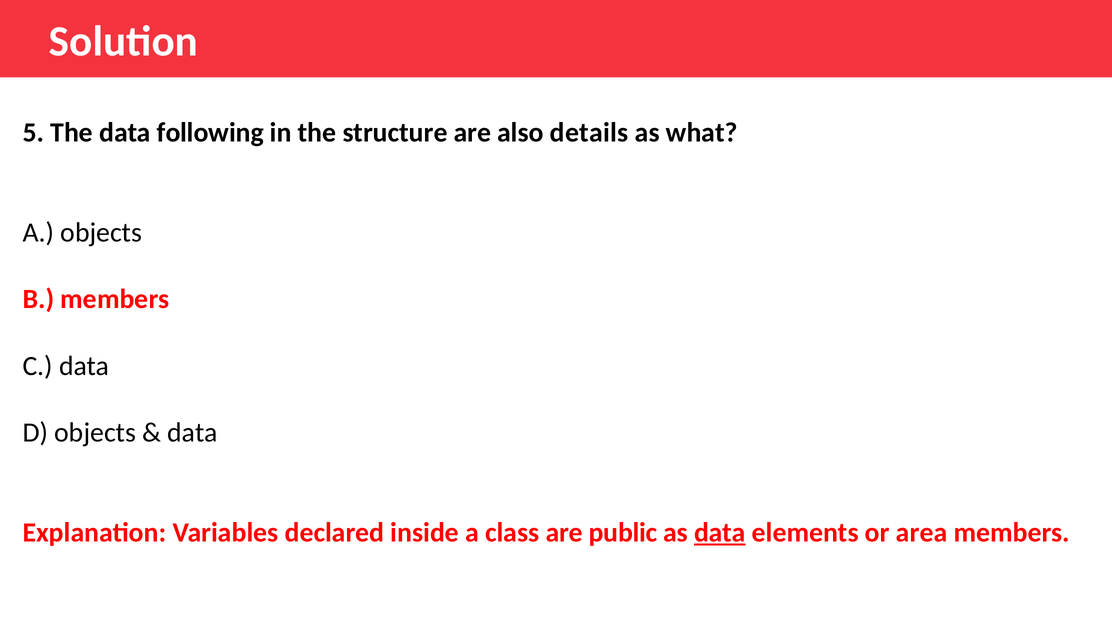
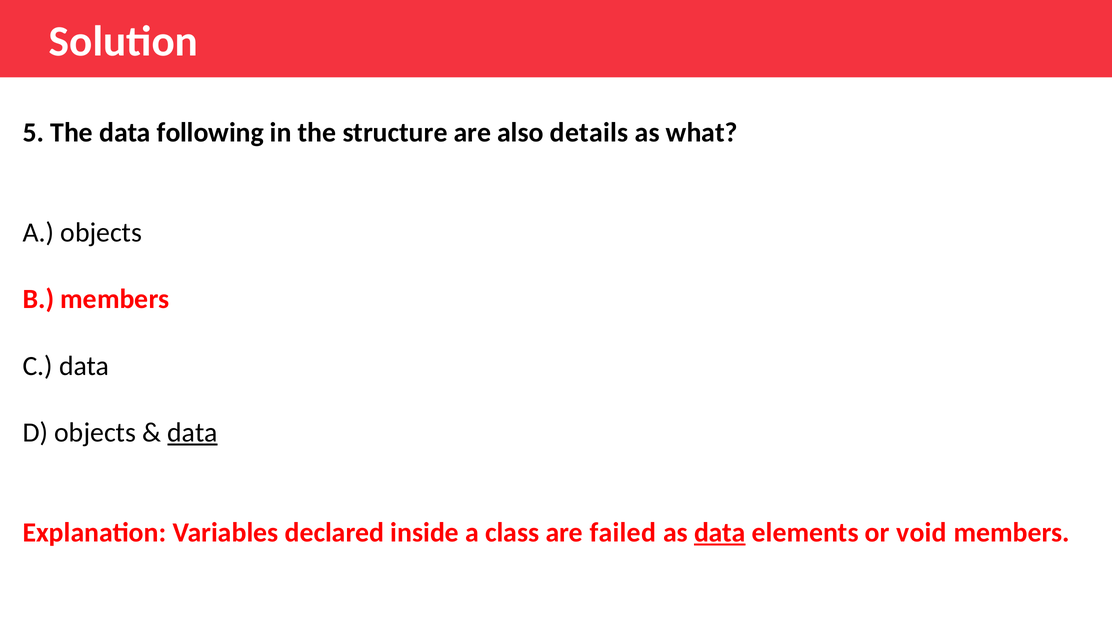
data at (192, 433) underline: none -> present
public: public -> failed
area: area -> void
